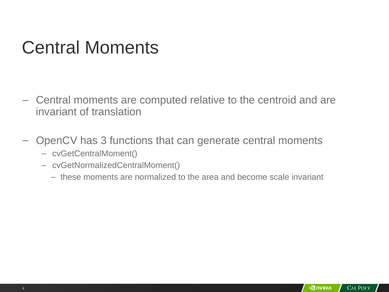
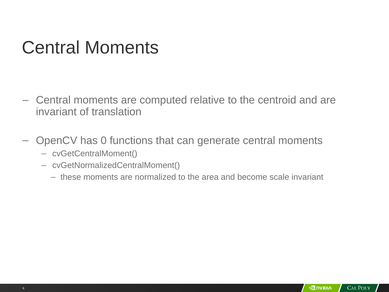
3: 3 -> 0
